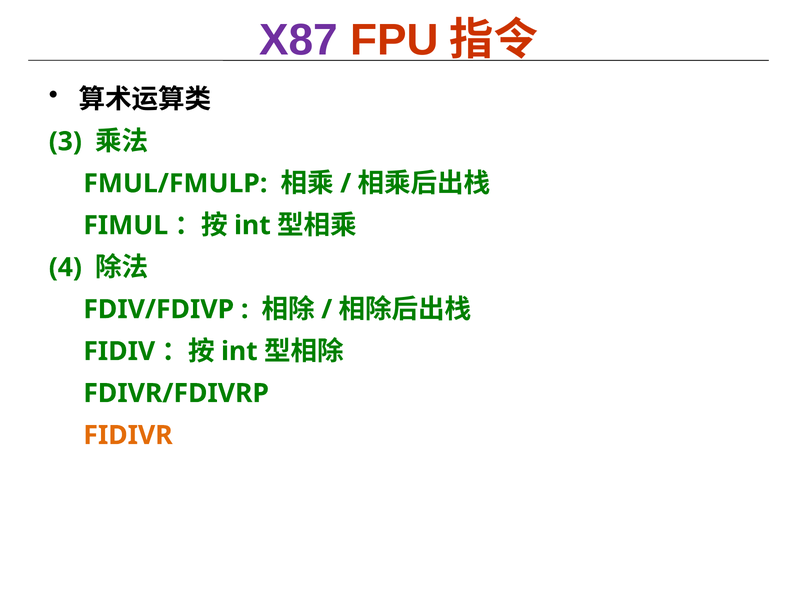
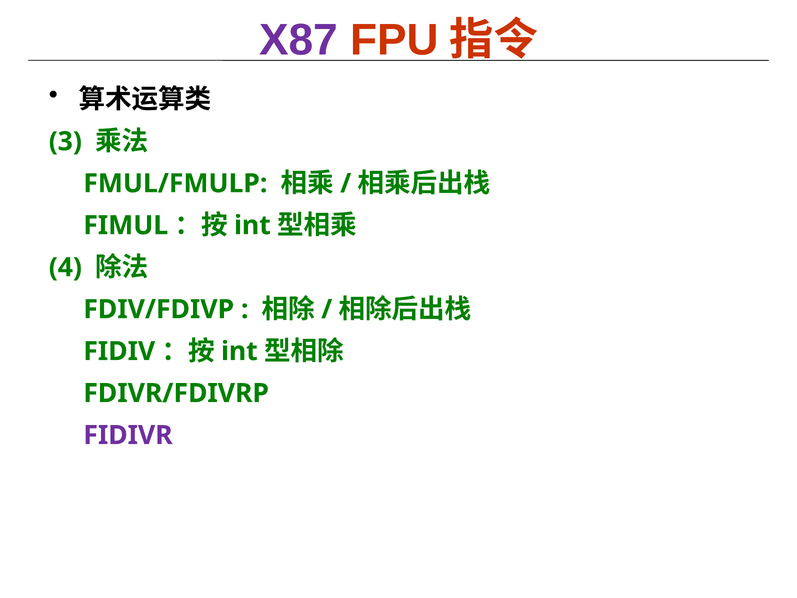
FIDIVR colour: orange -> purple
